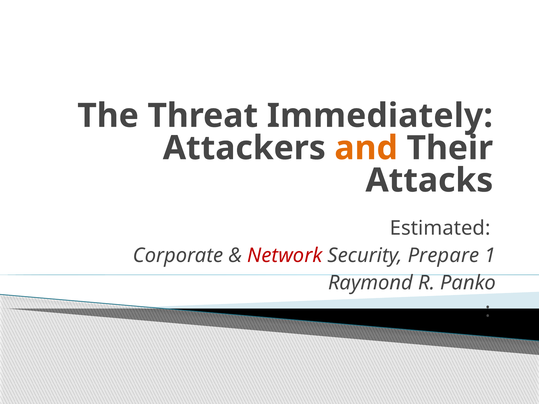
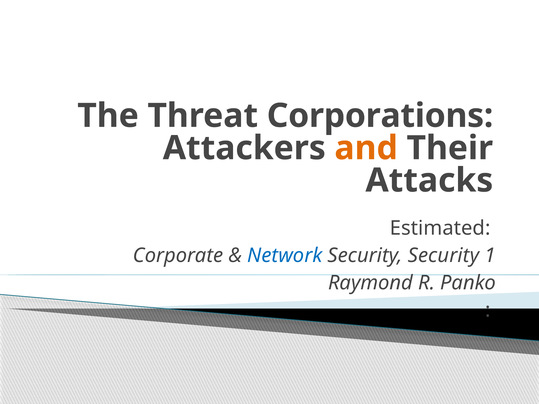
Immediately: Immediately -> Corporations
Network colour: red -> blue
Security Prepare: Prepare -> Security
